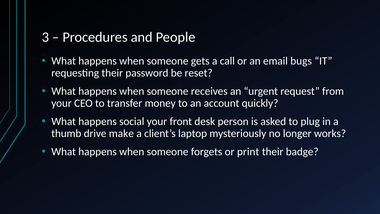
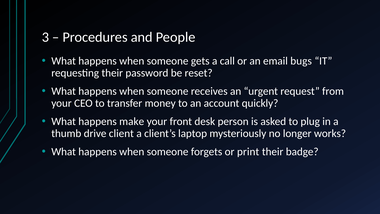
social: social -> make
make: make -> client
